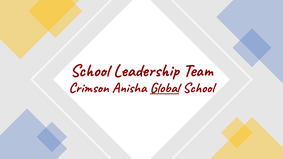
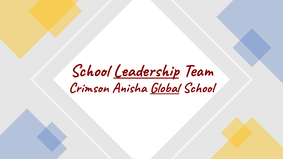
Leadership underline: none -> present
